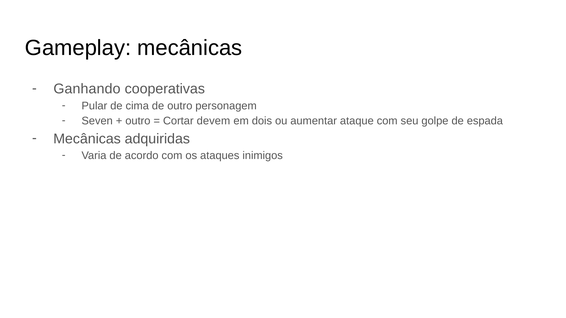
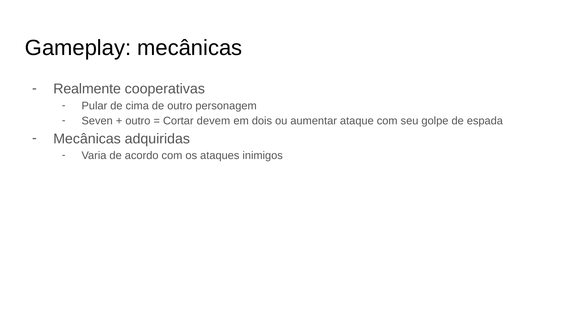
Ganhando: Ganhando -> Realmente
